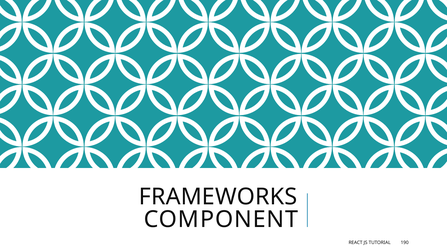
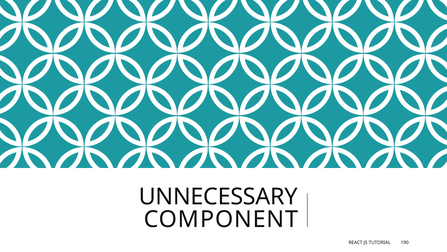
FRAMEWORKS: FRAMEWORKS -> UNNECESSARY
